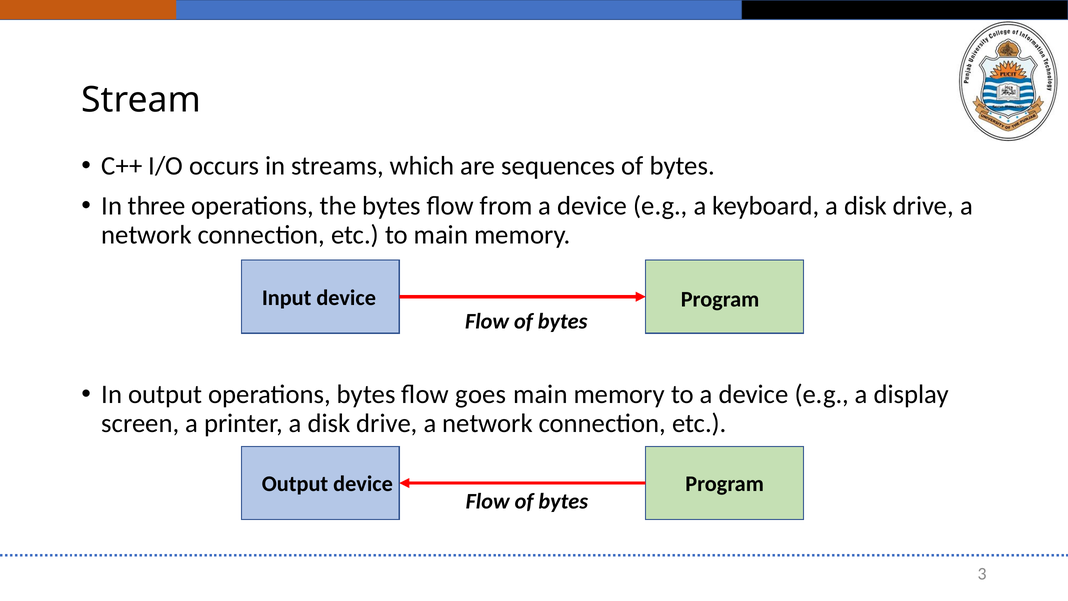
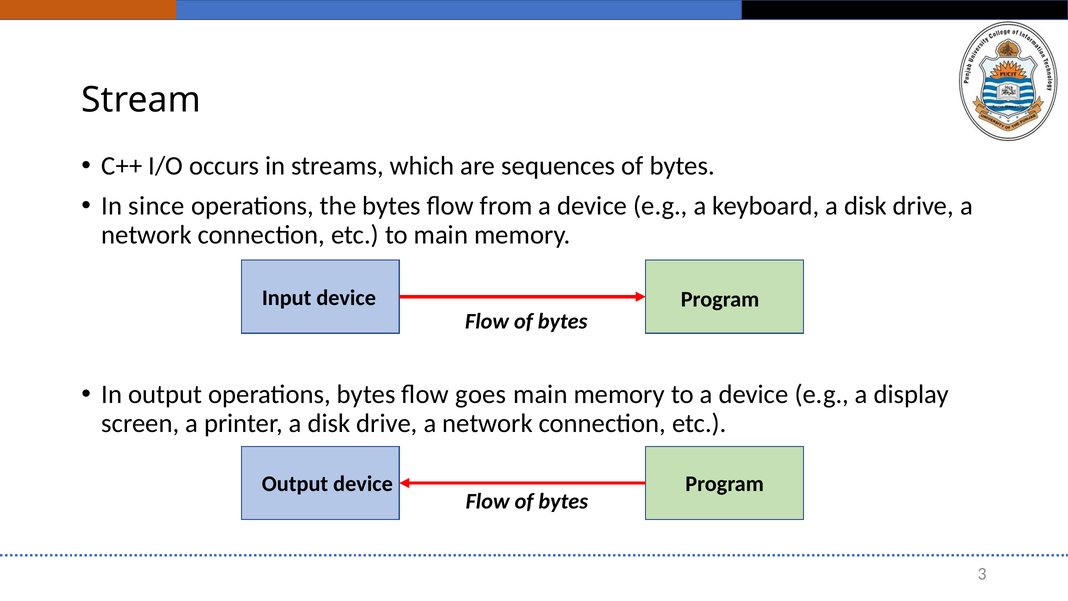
three: three -> since
